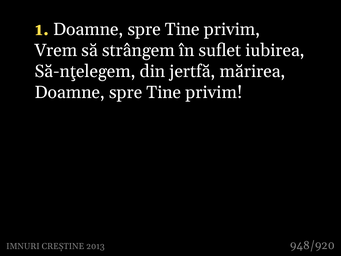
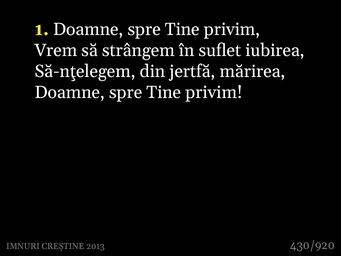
948/920: 948/920 -> 430/920
